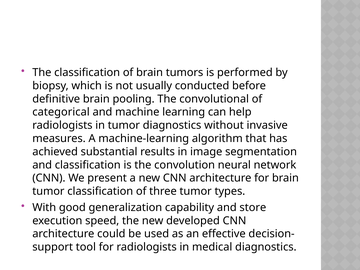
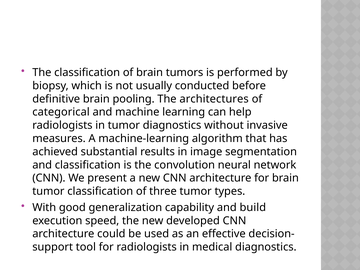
convolutional: convolutional -> architectures
store: store -> build
